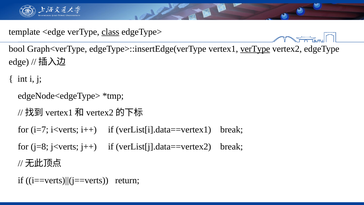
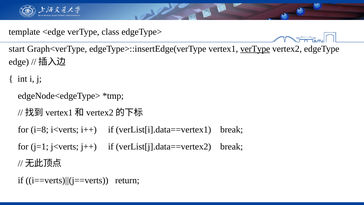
class underline: present -> none
bool: bool -> start
i=7: i=7 -> i=8
j=8: j=8 -> j=1
